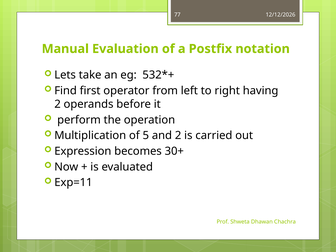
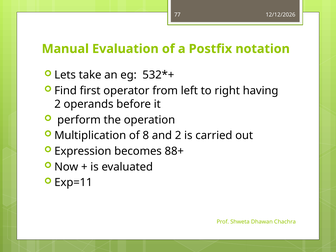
5: 5 -> 8
30+: 30+ -> 88+
